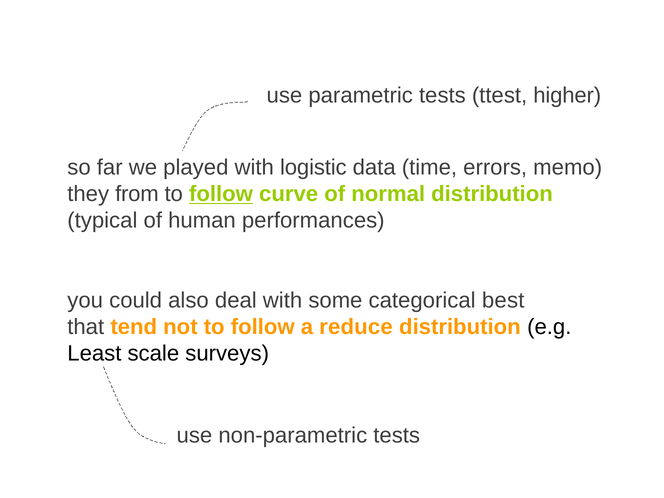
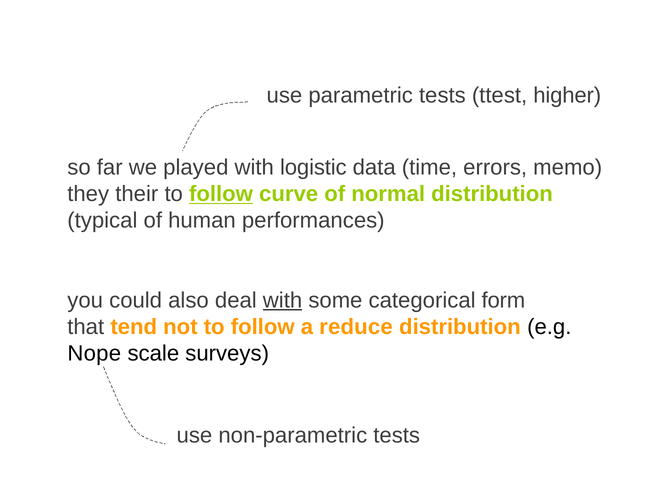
from: from -> their
with at (283, 300) underline: none -> present
best: best -> form
Least: Least -> Nope
